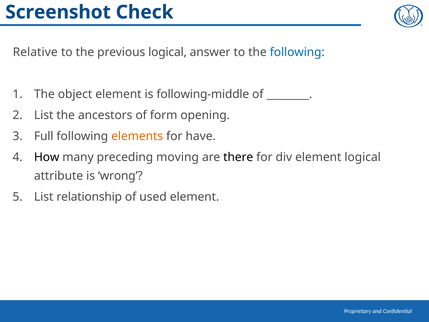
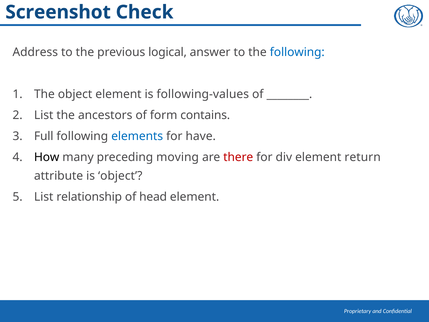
Relative: Relative -> Address
following-middle: following-middle -> following-values
opening: opening -> contains
elements colour: orange -> blue
there colour: black -> red
element logical: logical -> return
is wrong: wrong -> object
used: used -> head
